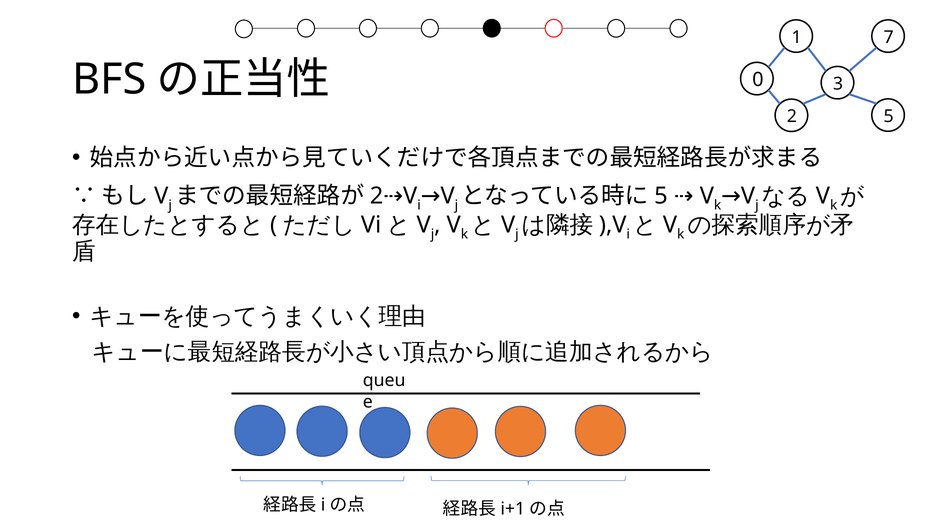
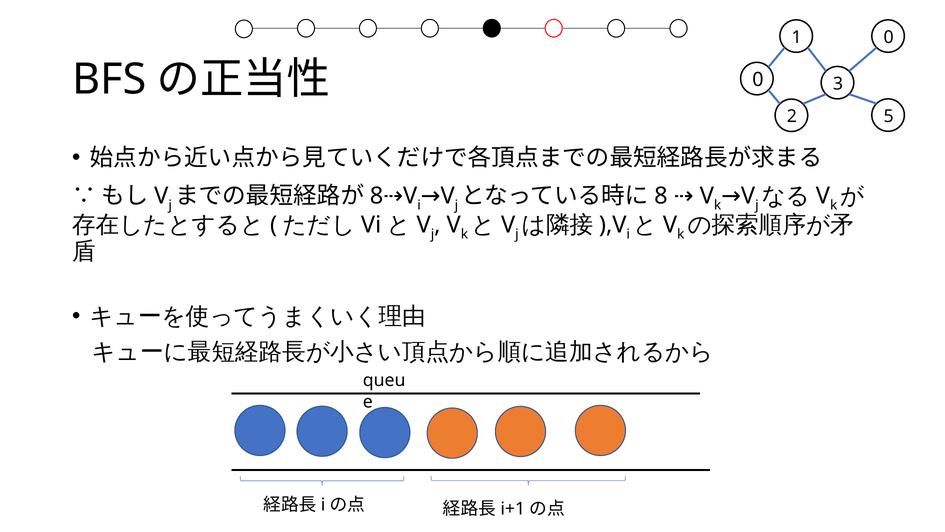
1 7: 7 -> 0
5 at (661, 196): 5 -> 8
2 at (377, 196): 2 -> 8
